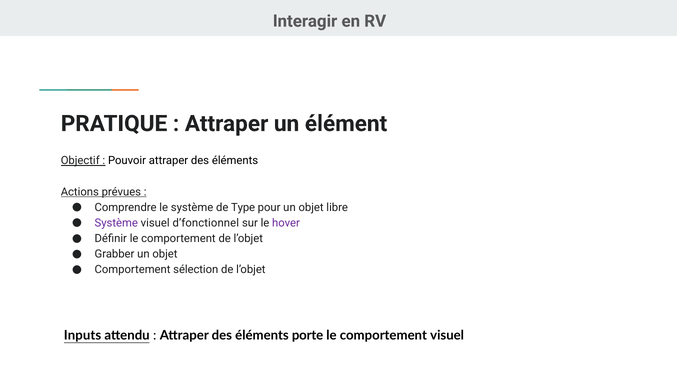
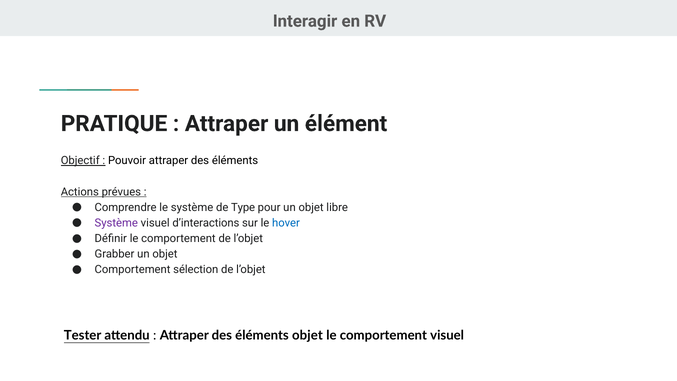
d’fonctionnel: d’fonctionnel -> d’interactions
hover colour: purple -> blue
Inputs: Inputs -> Tester
éléments porte: porte -> objet
